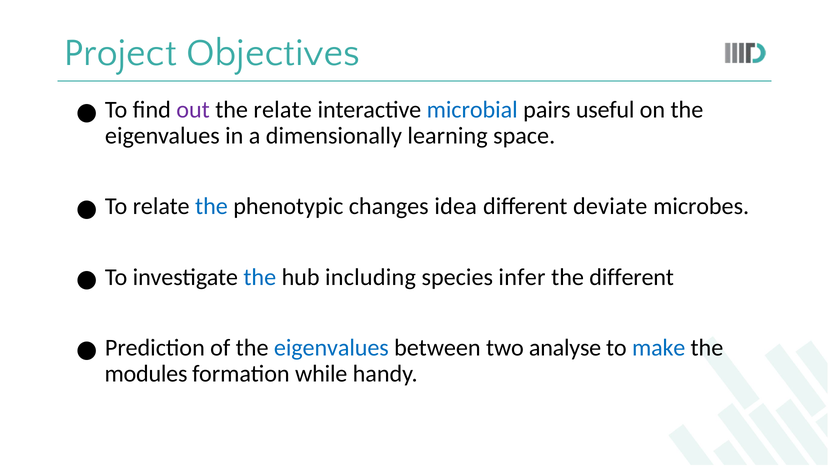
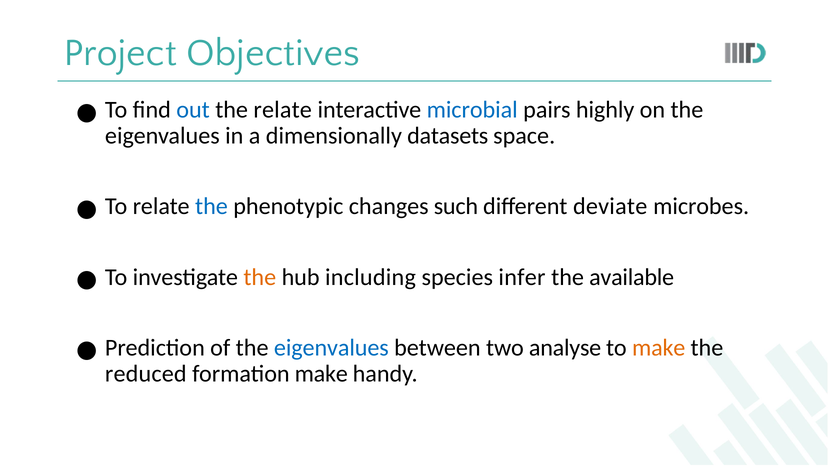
out colour: purple -> blue
useful: useful -> highly
learning: learning -> datasets
idea: idea -> such
the at (260, 277) colour: blue -> orange
the different: different -> available
make at (659, 347) colour: blue -> orange
modules: modules -> reduced
formation while: while -> make
